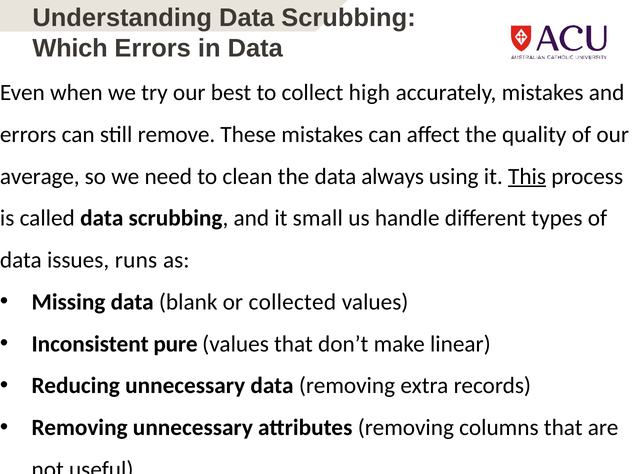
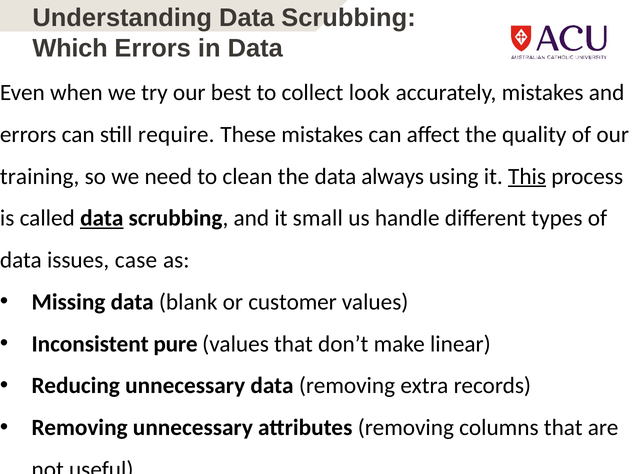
high: high -> look
remove: remove -> require
average: average -> training
data at (102, 218) underline: none -> present
runs: runs -> case
collected: collected -> customer
